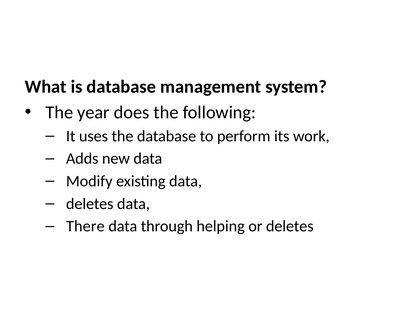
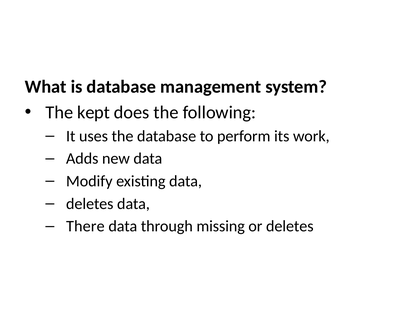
year: year -> kept
helping: helping -> missing
